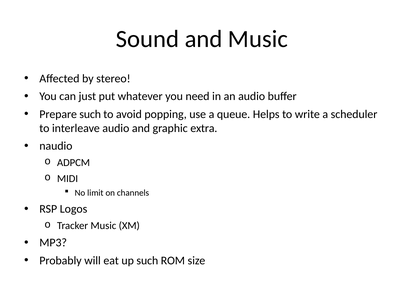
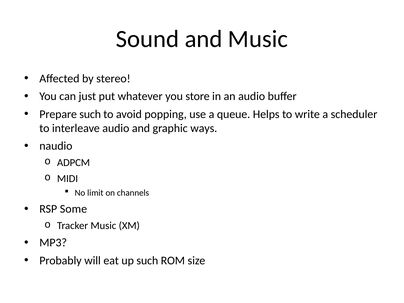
need: need -> store
extra: extra -> ways
Logos: Logos -> Some
